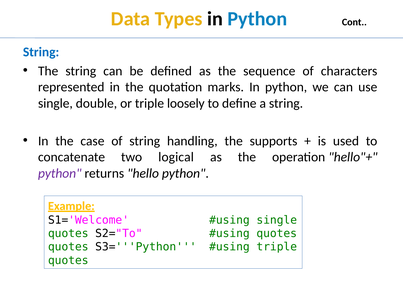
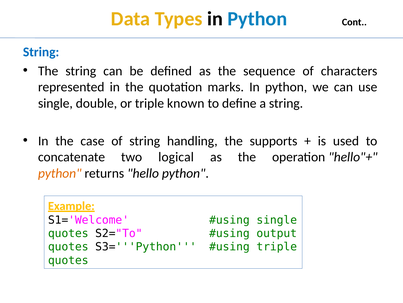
loosely: loosely -> known
python at (60, 173) colour: purple -> orange
quotes at (277, 233): quotes -> output
